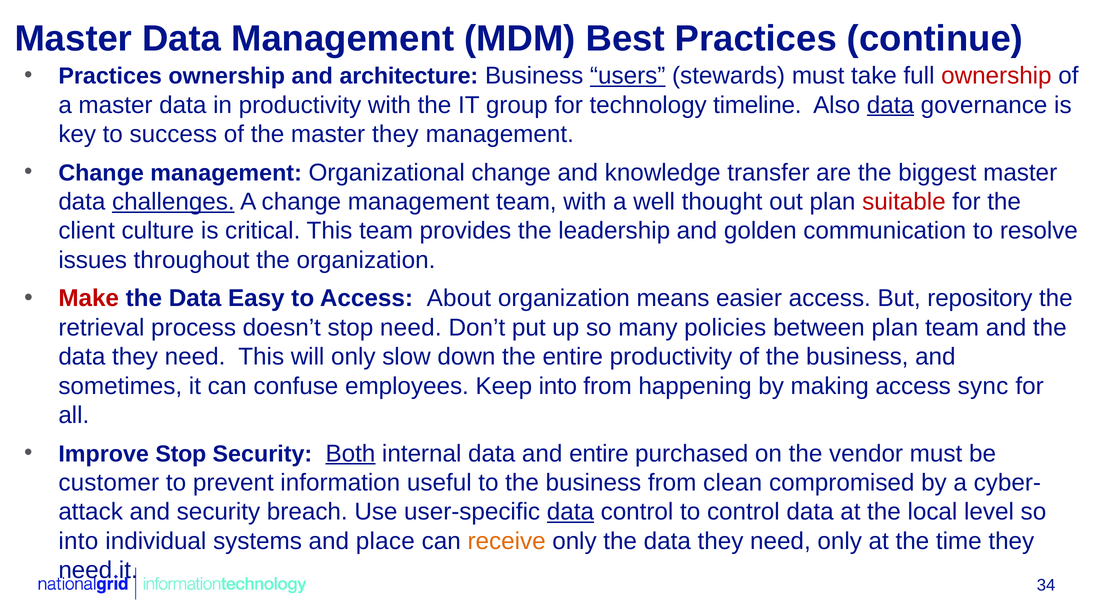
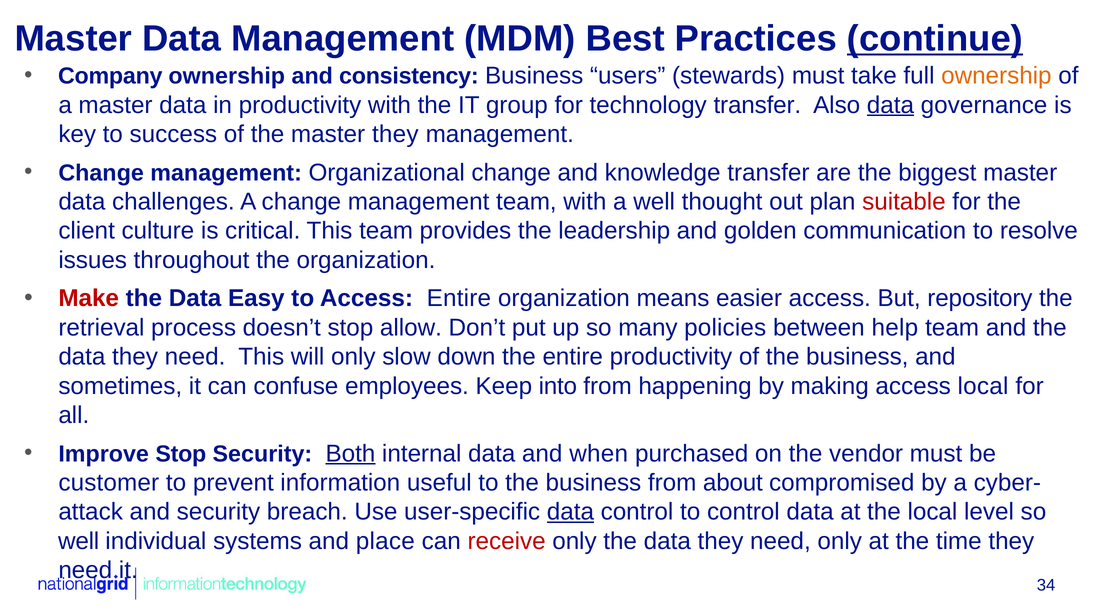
continue underline: none -> present
Practices at (110, 76): Practices -> Company
architecture: architecture -> consistency
users underline: present -> none
ownership at (996, 76) colour: red -> orange
technology timeline: timeline -> transfer
challenges underline: present -> none
Access About: About -> Entire
stop need: need -> allow
between plan: plan -> help
access sync: sync -> local
and entire: entire -> when
clean: clean -> about
into at (78, 541): into -> well
receive colour: orange -> red
